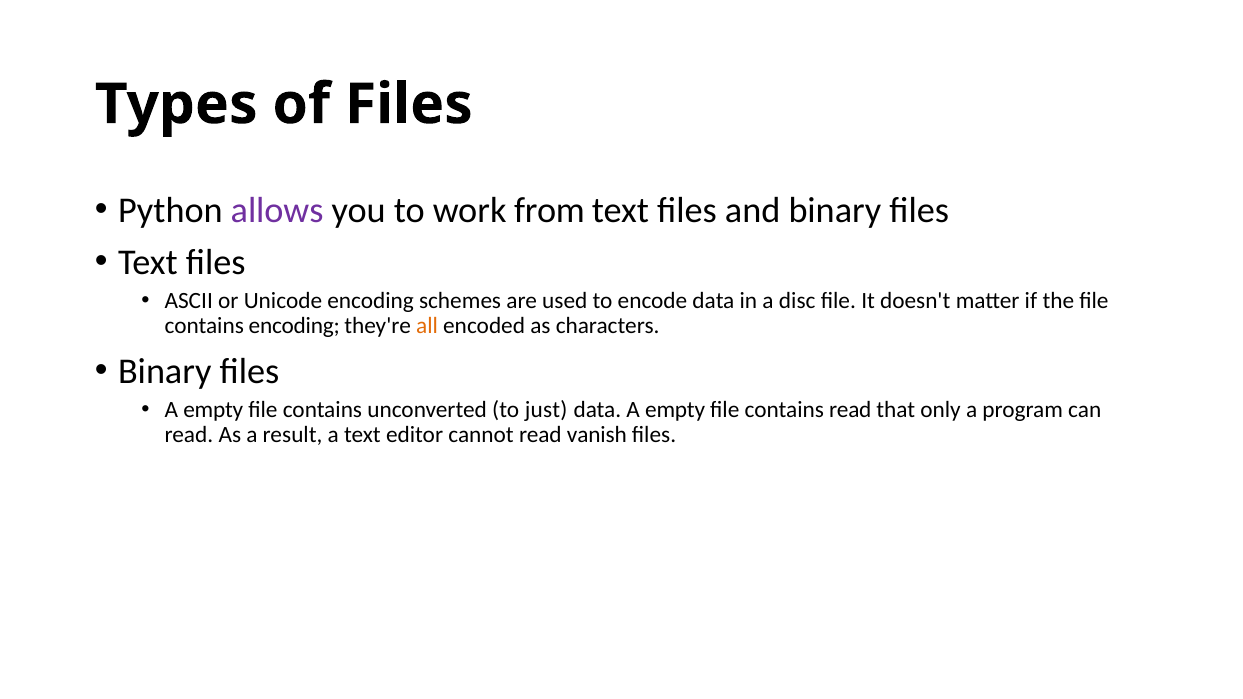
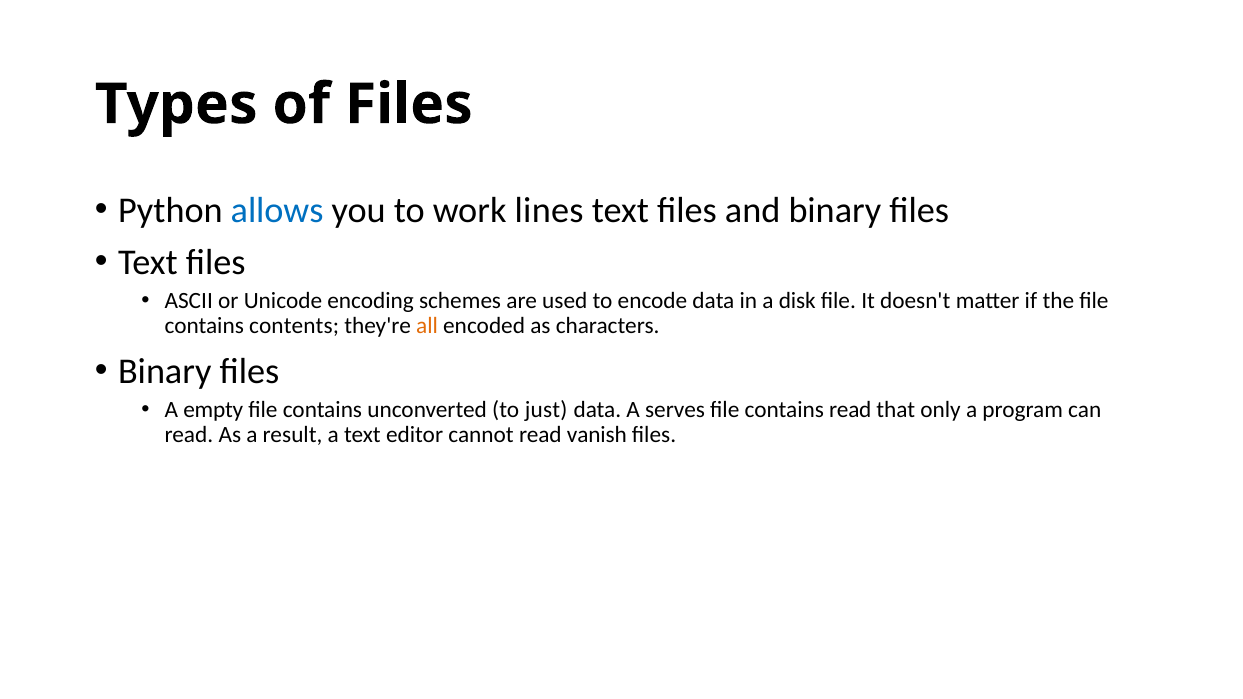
allows colour: purple -> blue
from: from -> lines
disc: disc -> disk
contains encoding: encoding -> contents
data A empty: empty -> serves
